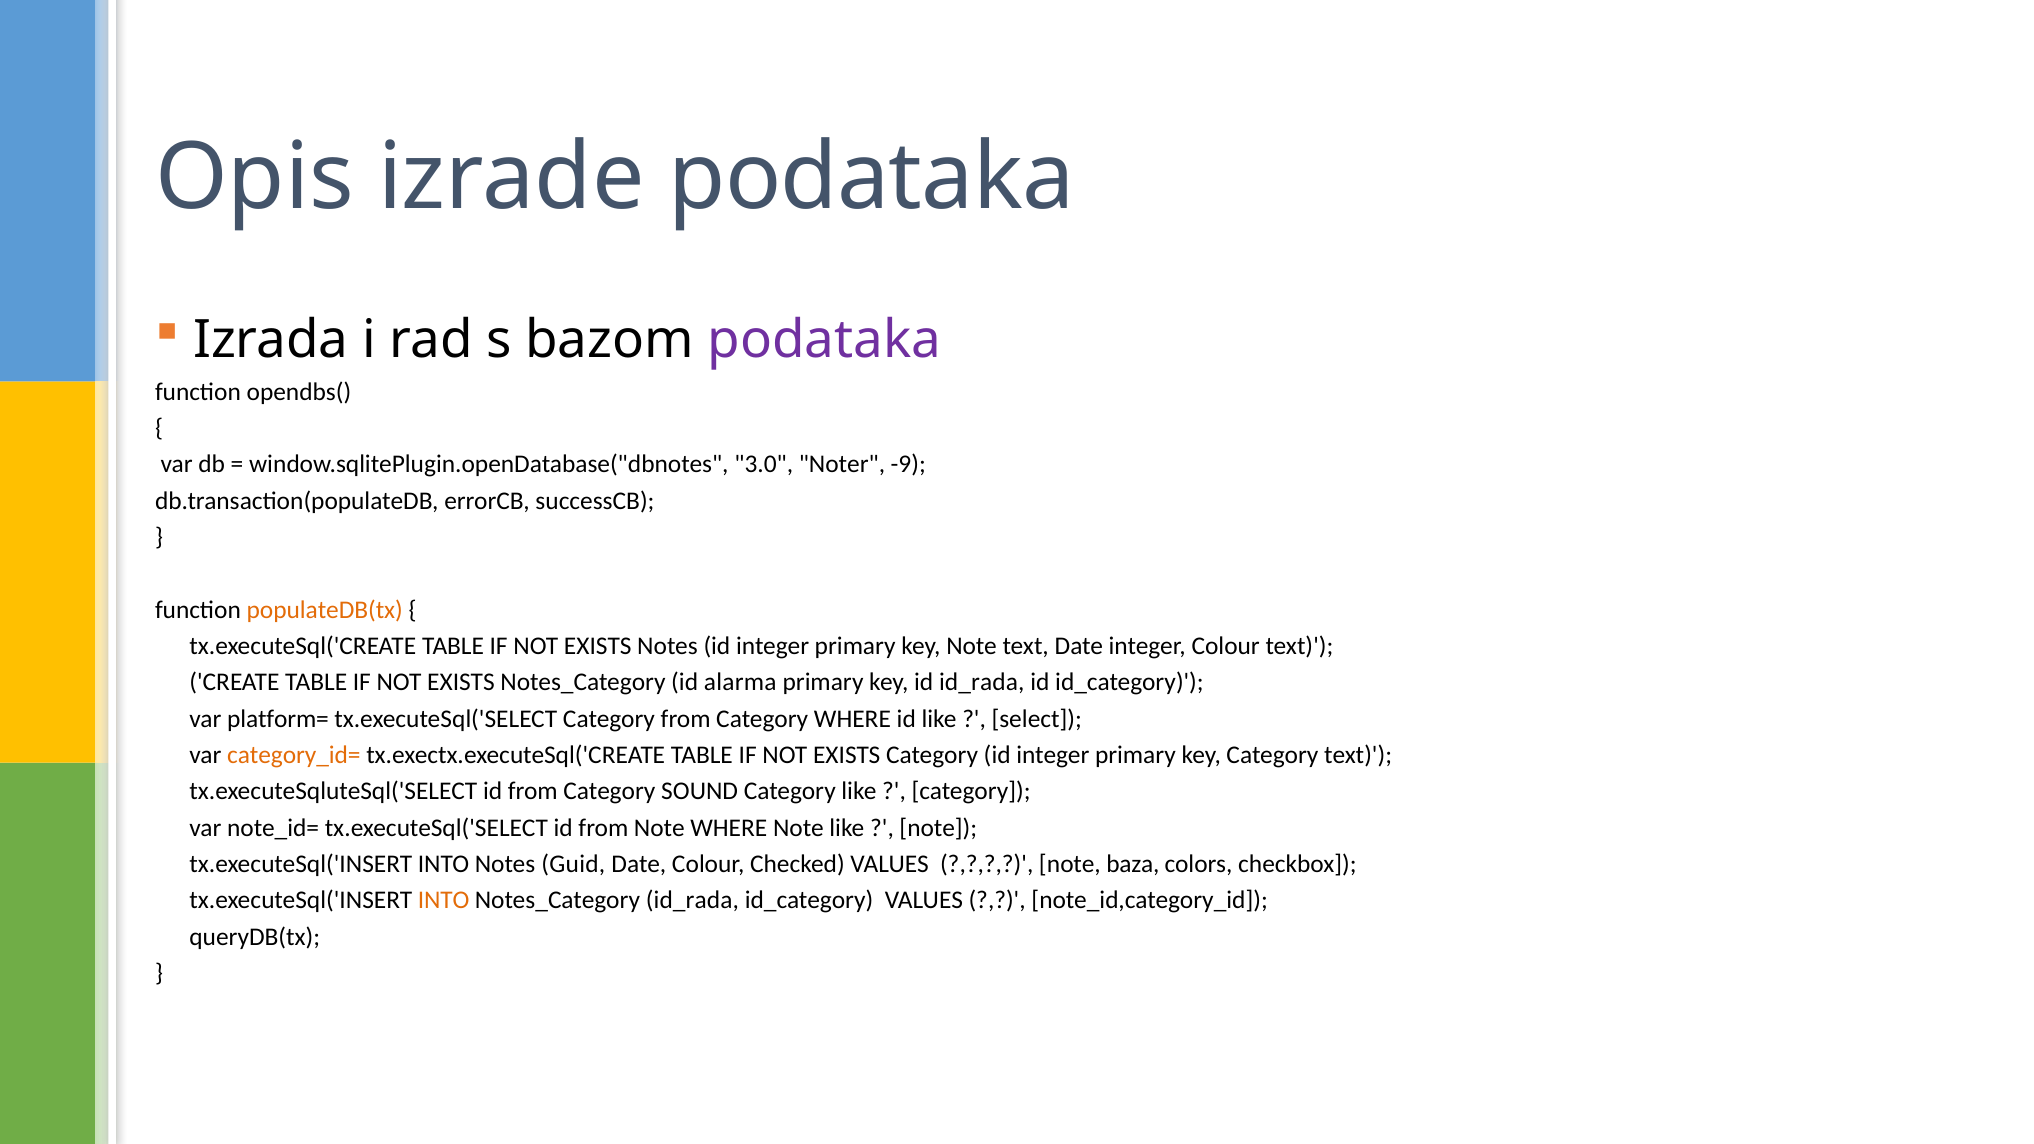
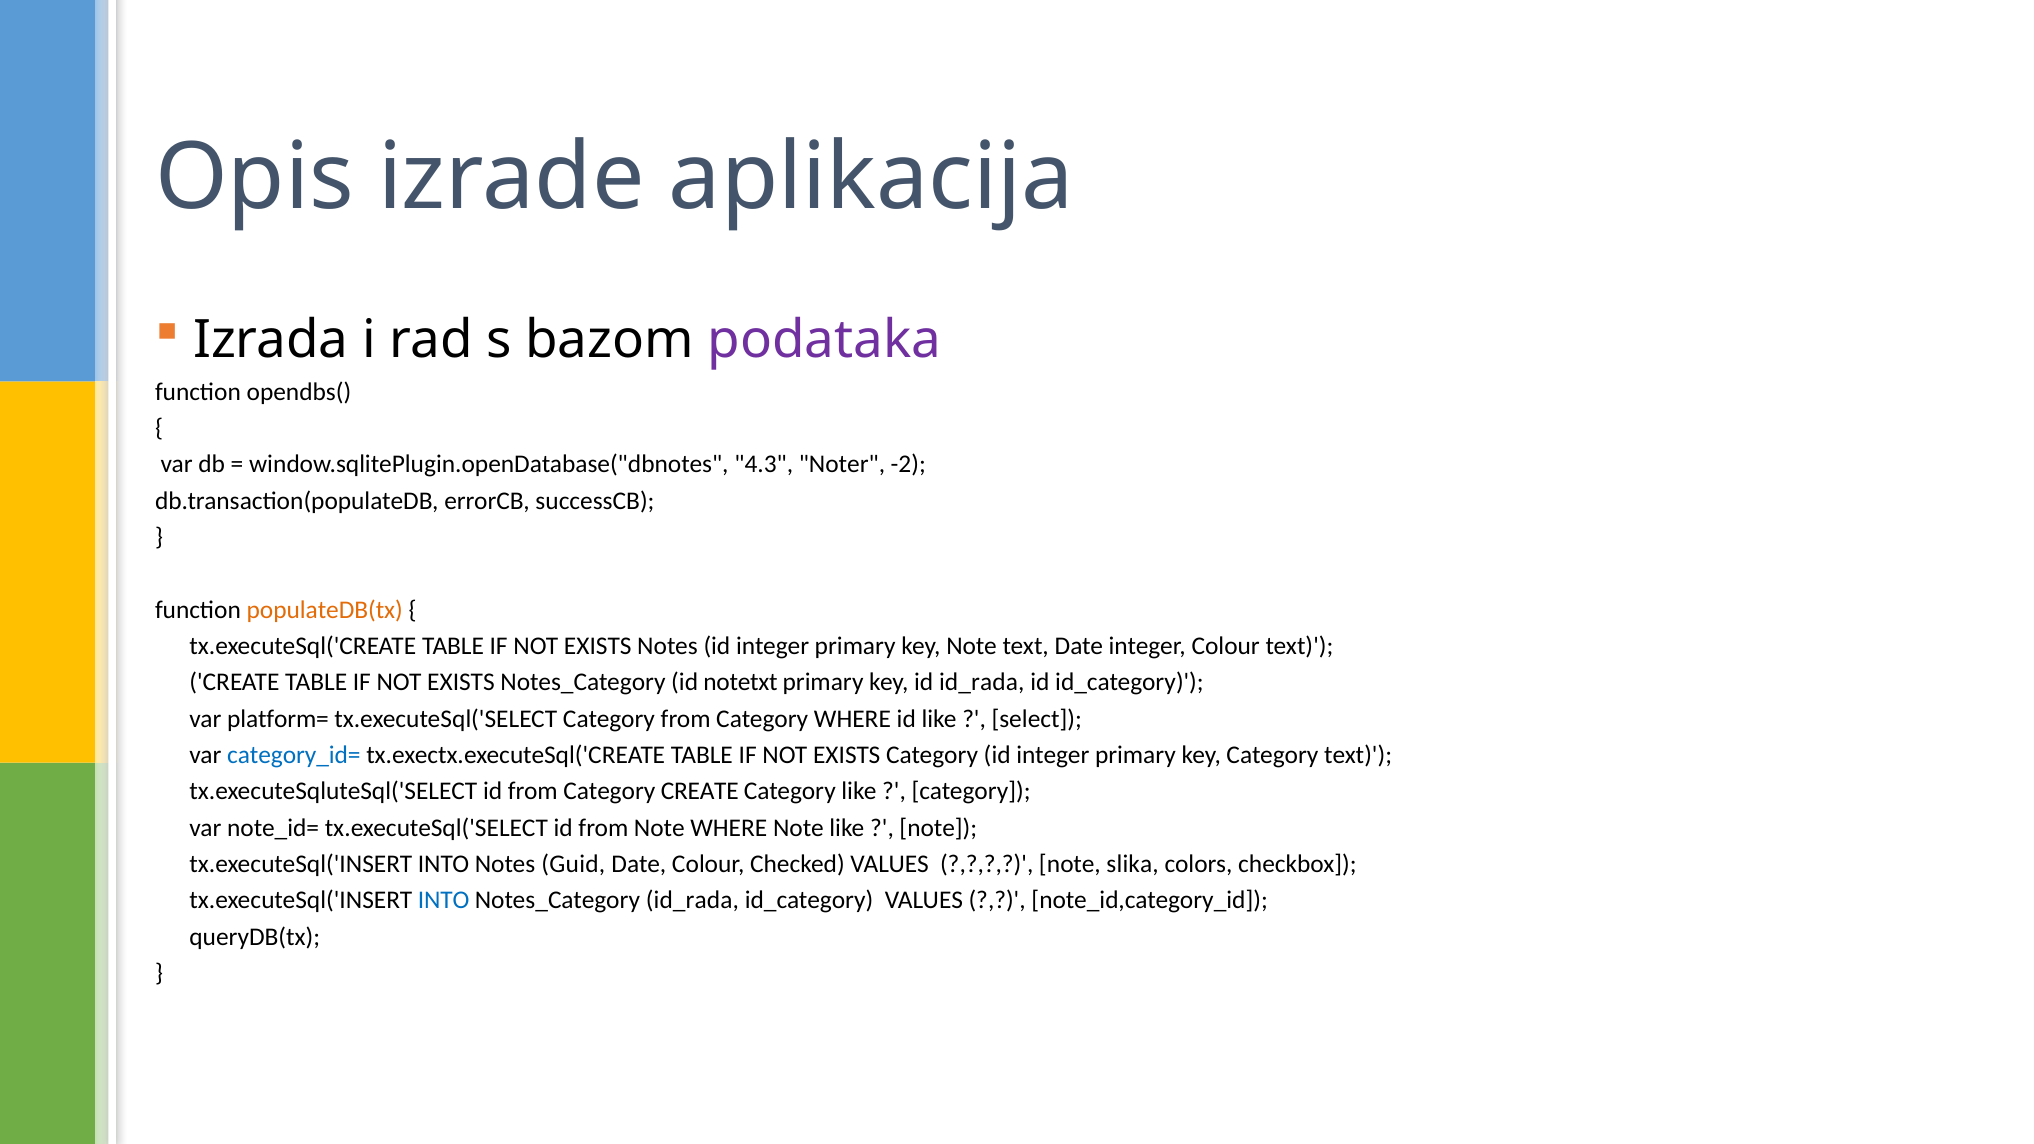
izrade podataka: podataka -> aplikacija
3.0: 3.0 -> 4.3
-9: -9 -> -2
alarma: alarma -> notetxt
category_id= colour: orange -> blue
Category SOUND: SOUND -> CREATE
baza: baza -> slika
INTO at (444, 901) colour: orange -> blue
